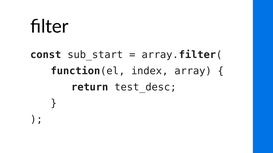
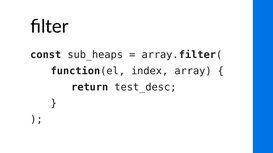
sub_start: sub_start -> sub_heaps
